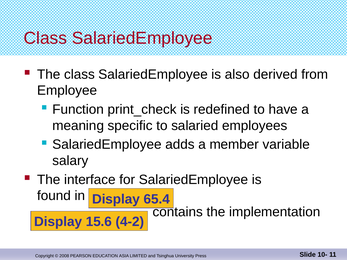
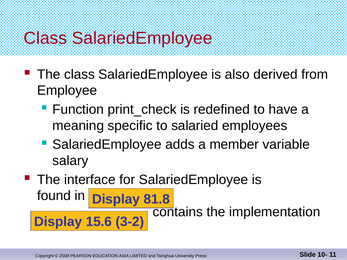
65.4: 65.4 -> 81.8
4-2: 4-2 -> 3-2
